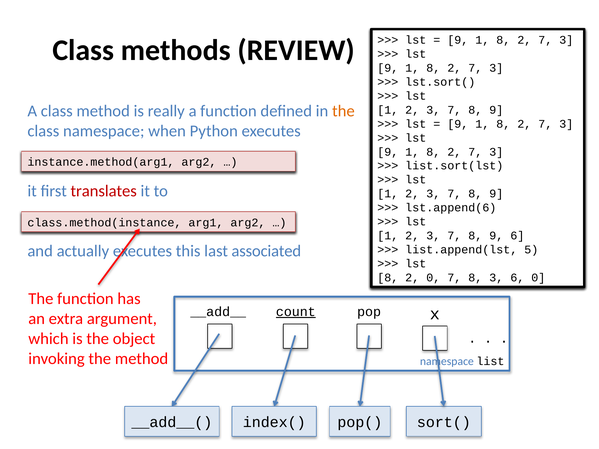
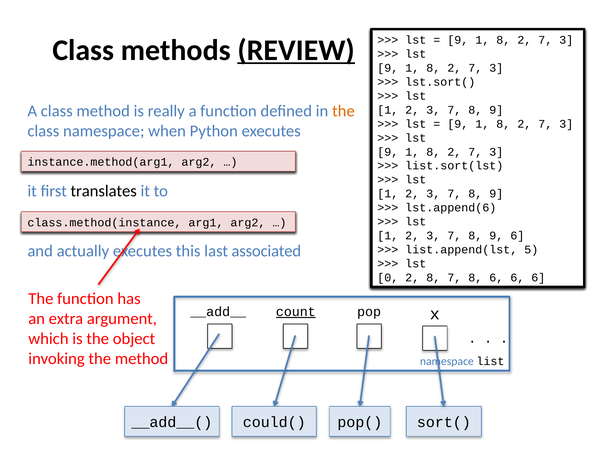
REVIEW underline: none -> present
translates colour: red -> black
8 at (388, 278): 8 -> 0
2 0: 0 -> 8
8 3: 3 -> 6
0 at (538, 278): 0 -> 6
index(: index( -> could(
